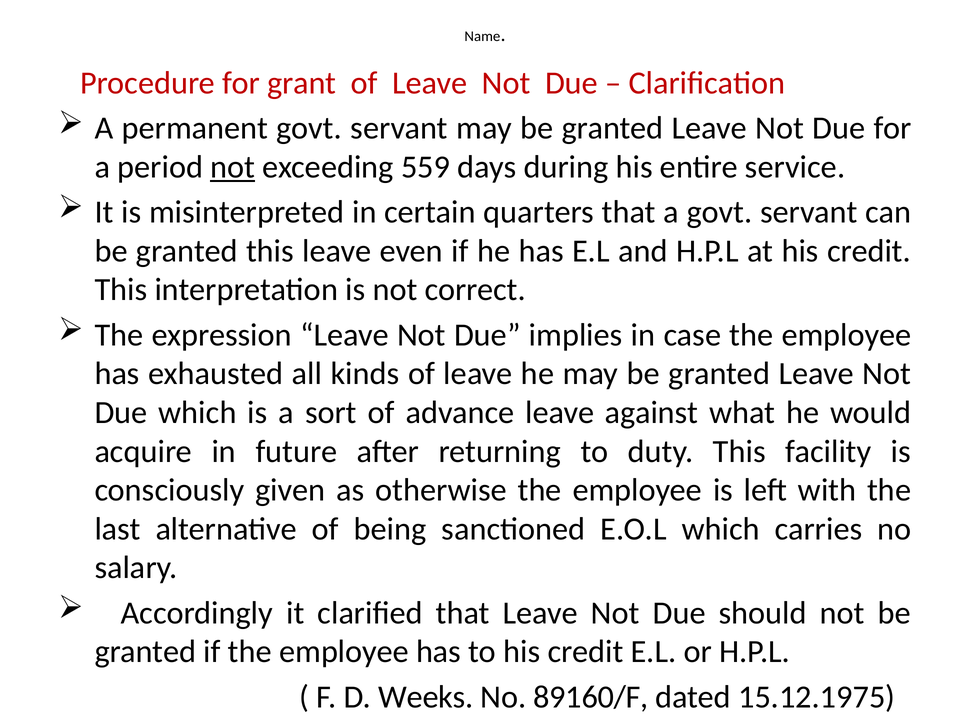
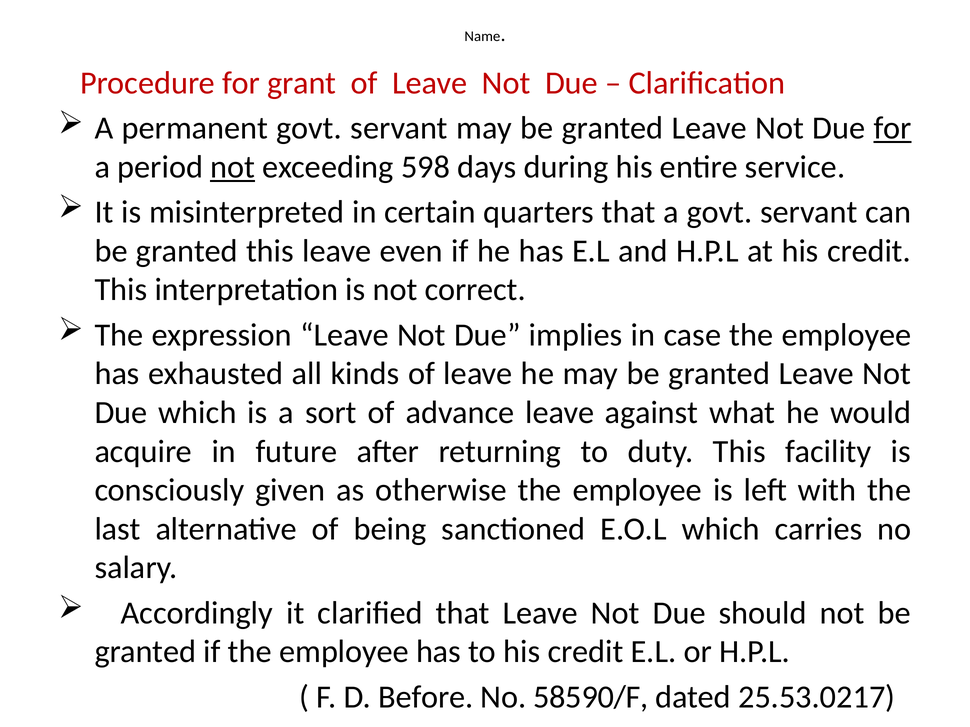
for at (893, 128) underline: none -> present
559: 559 -> 598
Weeks: Weeks -> Before
89160/F: 89160/F -> 58590/F
15.12.1975: 15.12.1975 -> 25.53.0217
